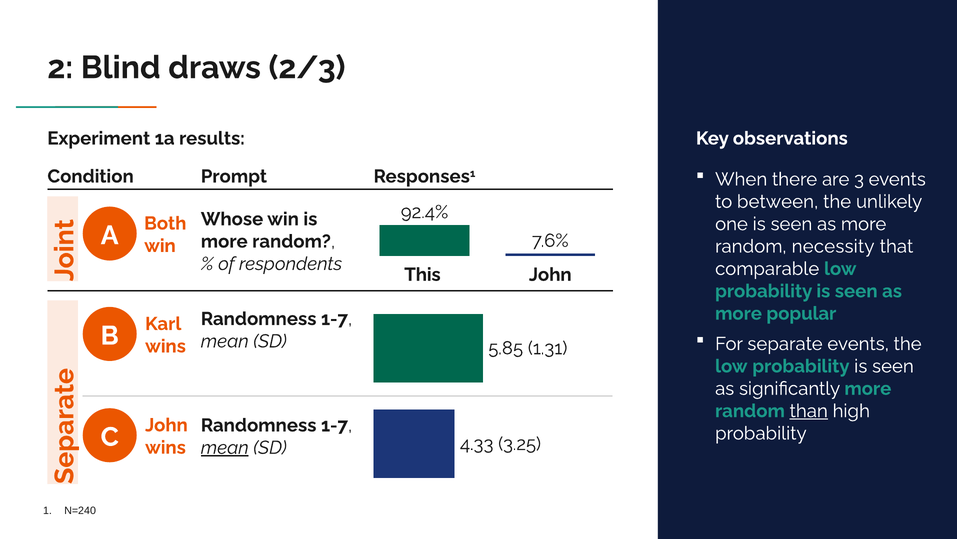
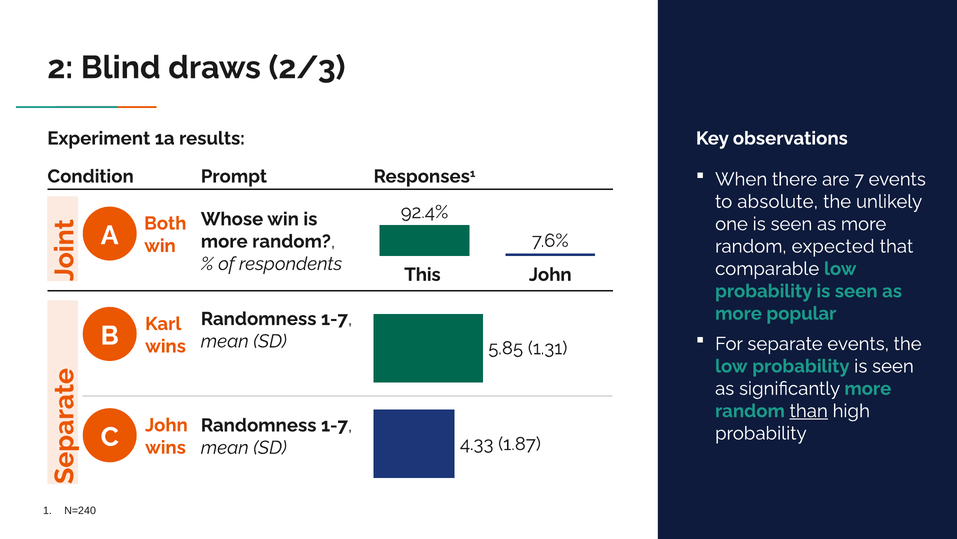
3: 3 -> 7
between: between -> absolute
necessity: necessity -> expected
3.25: 3.25 -> 1.87
mean at (225, 447) underline: present -> none
